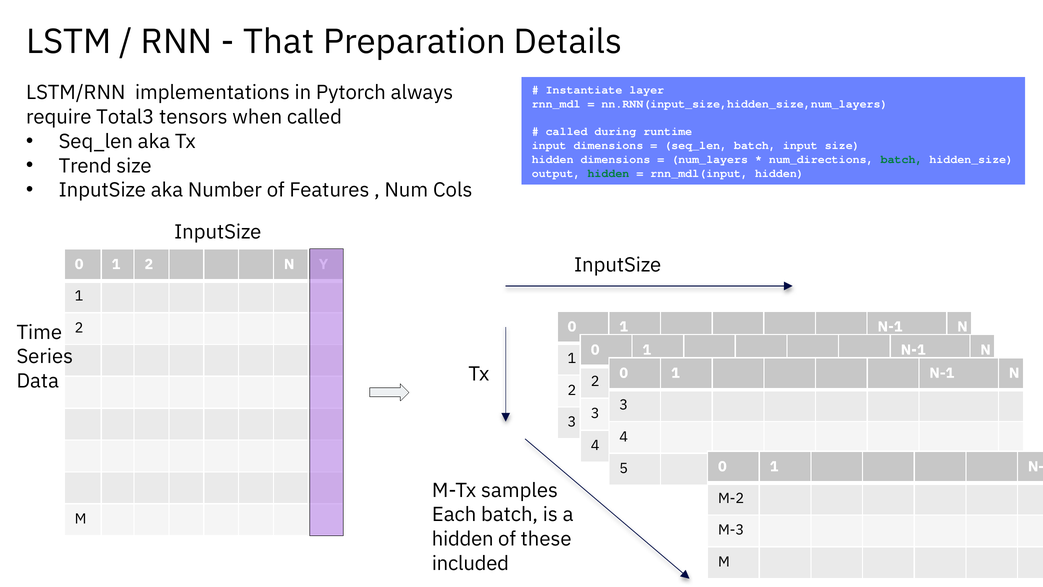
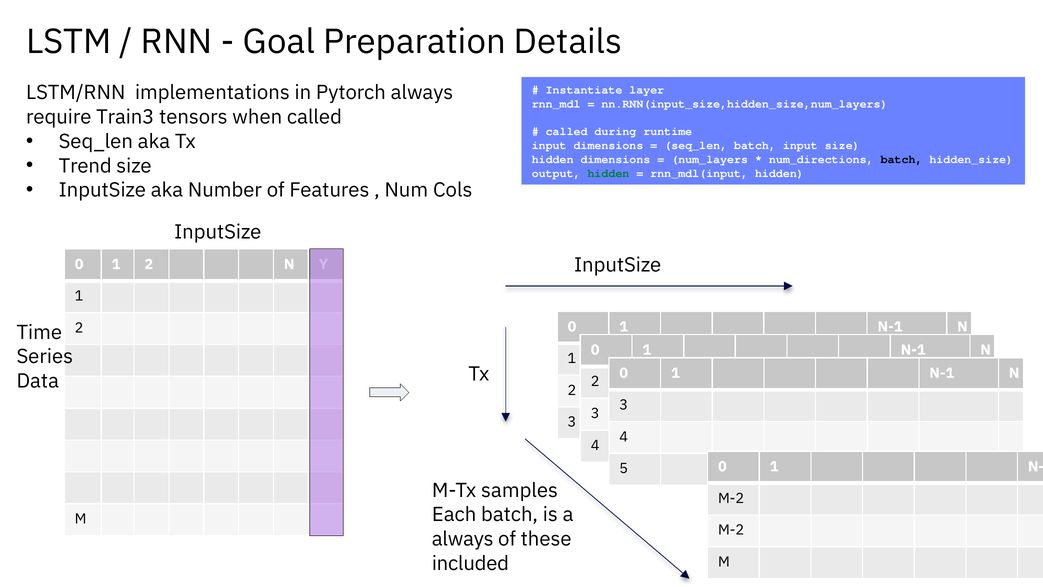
That: That -> Goal
Total3: Total3 -> Train3
batch at (902, 159) colour: green -> black
M-3 at (731, 530): M-3 -> M-2
hidden at (463, 539): hidden -> always
